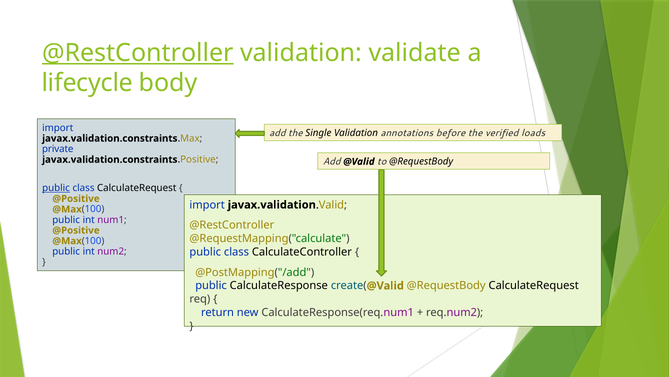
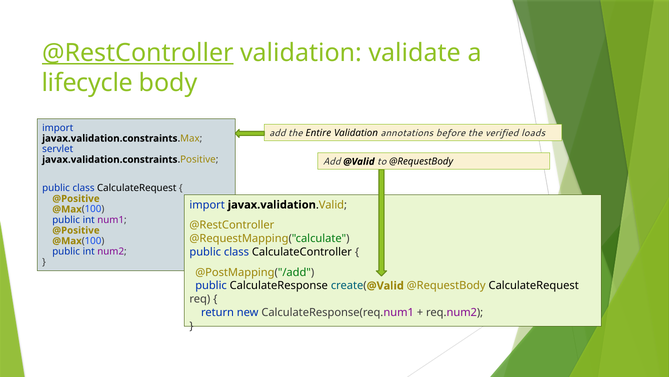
Single: Single -> Entire
private: private -> servlet
public at (56, 188) underline: present -> none
